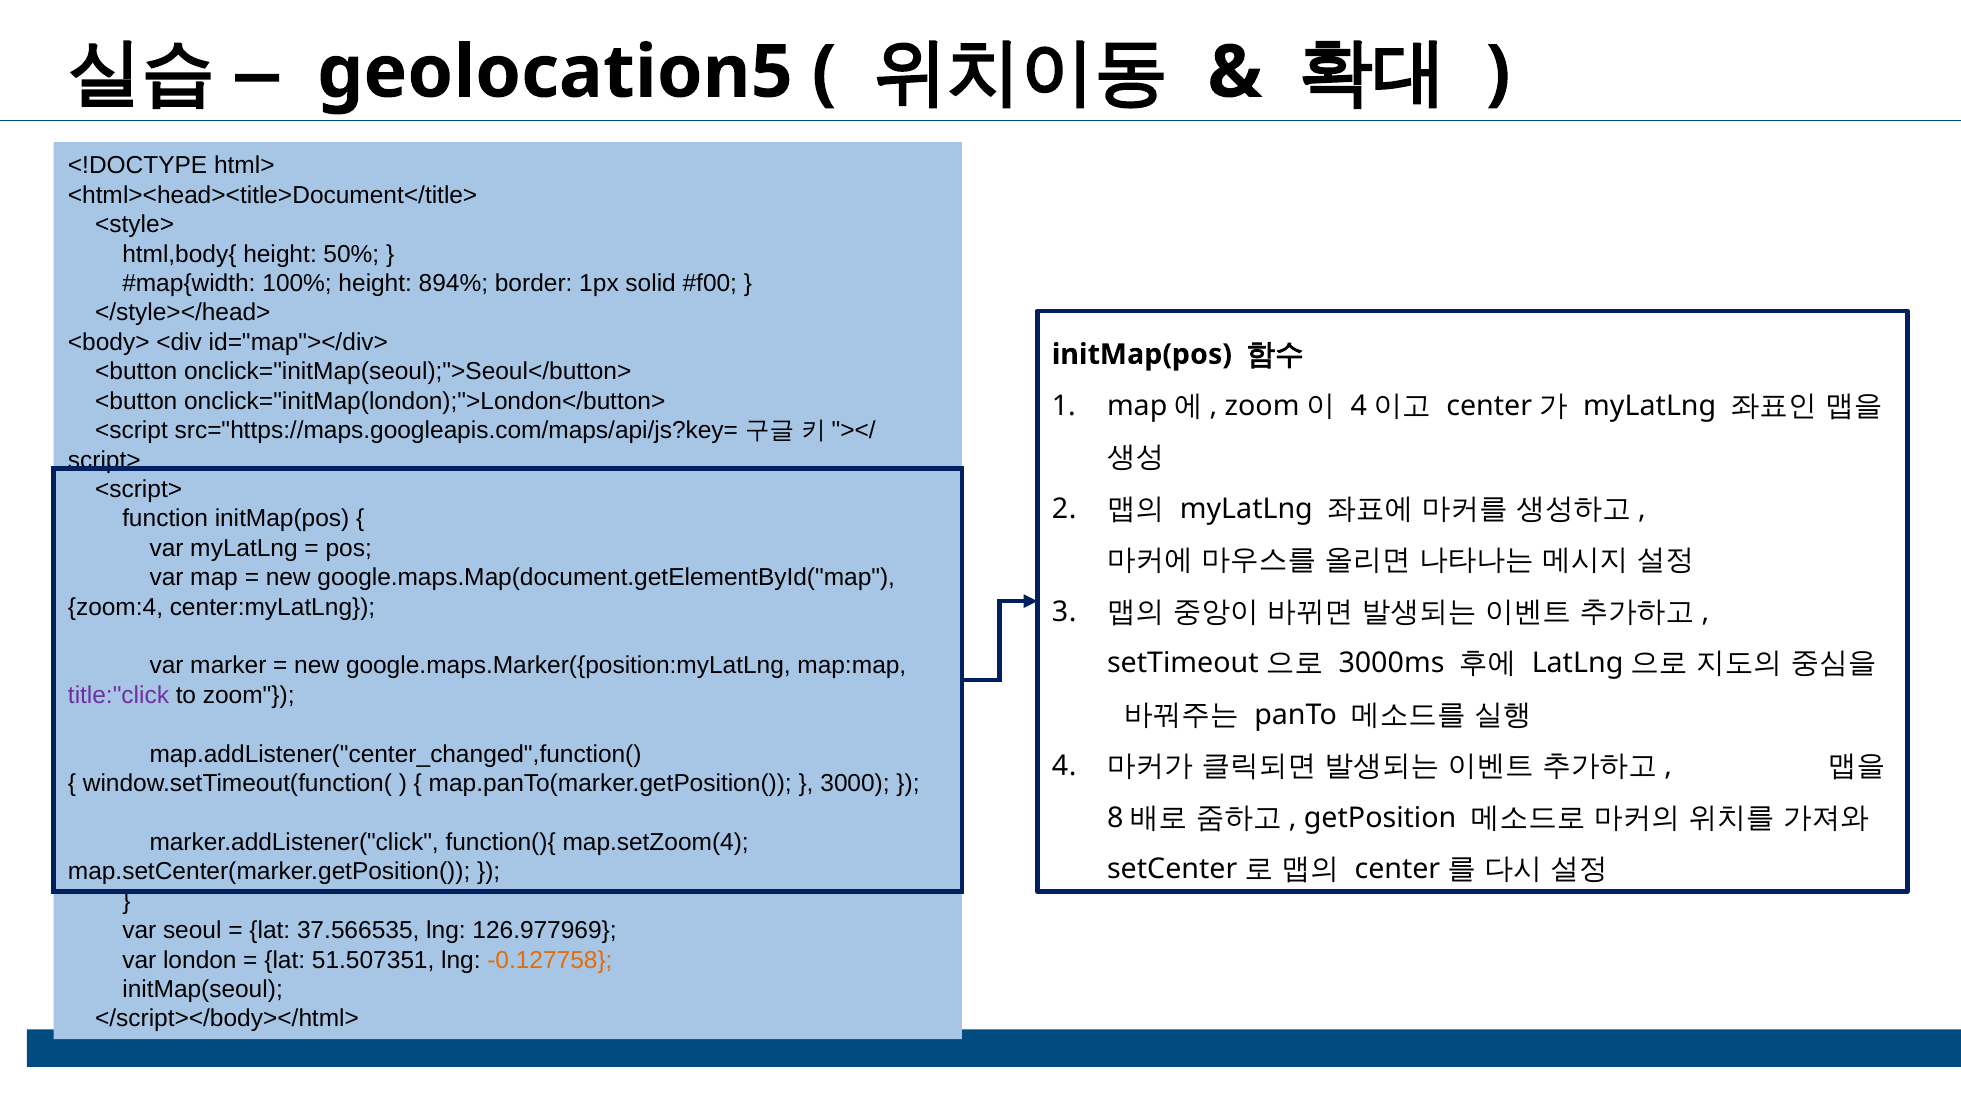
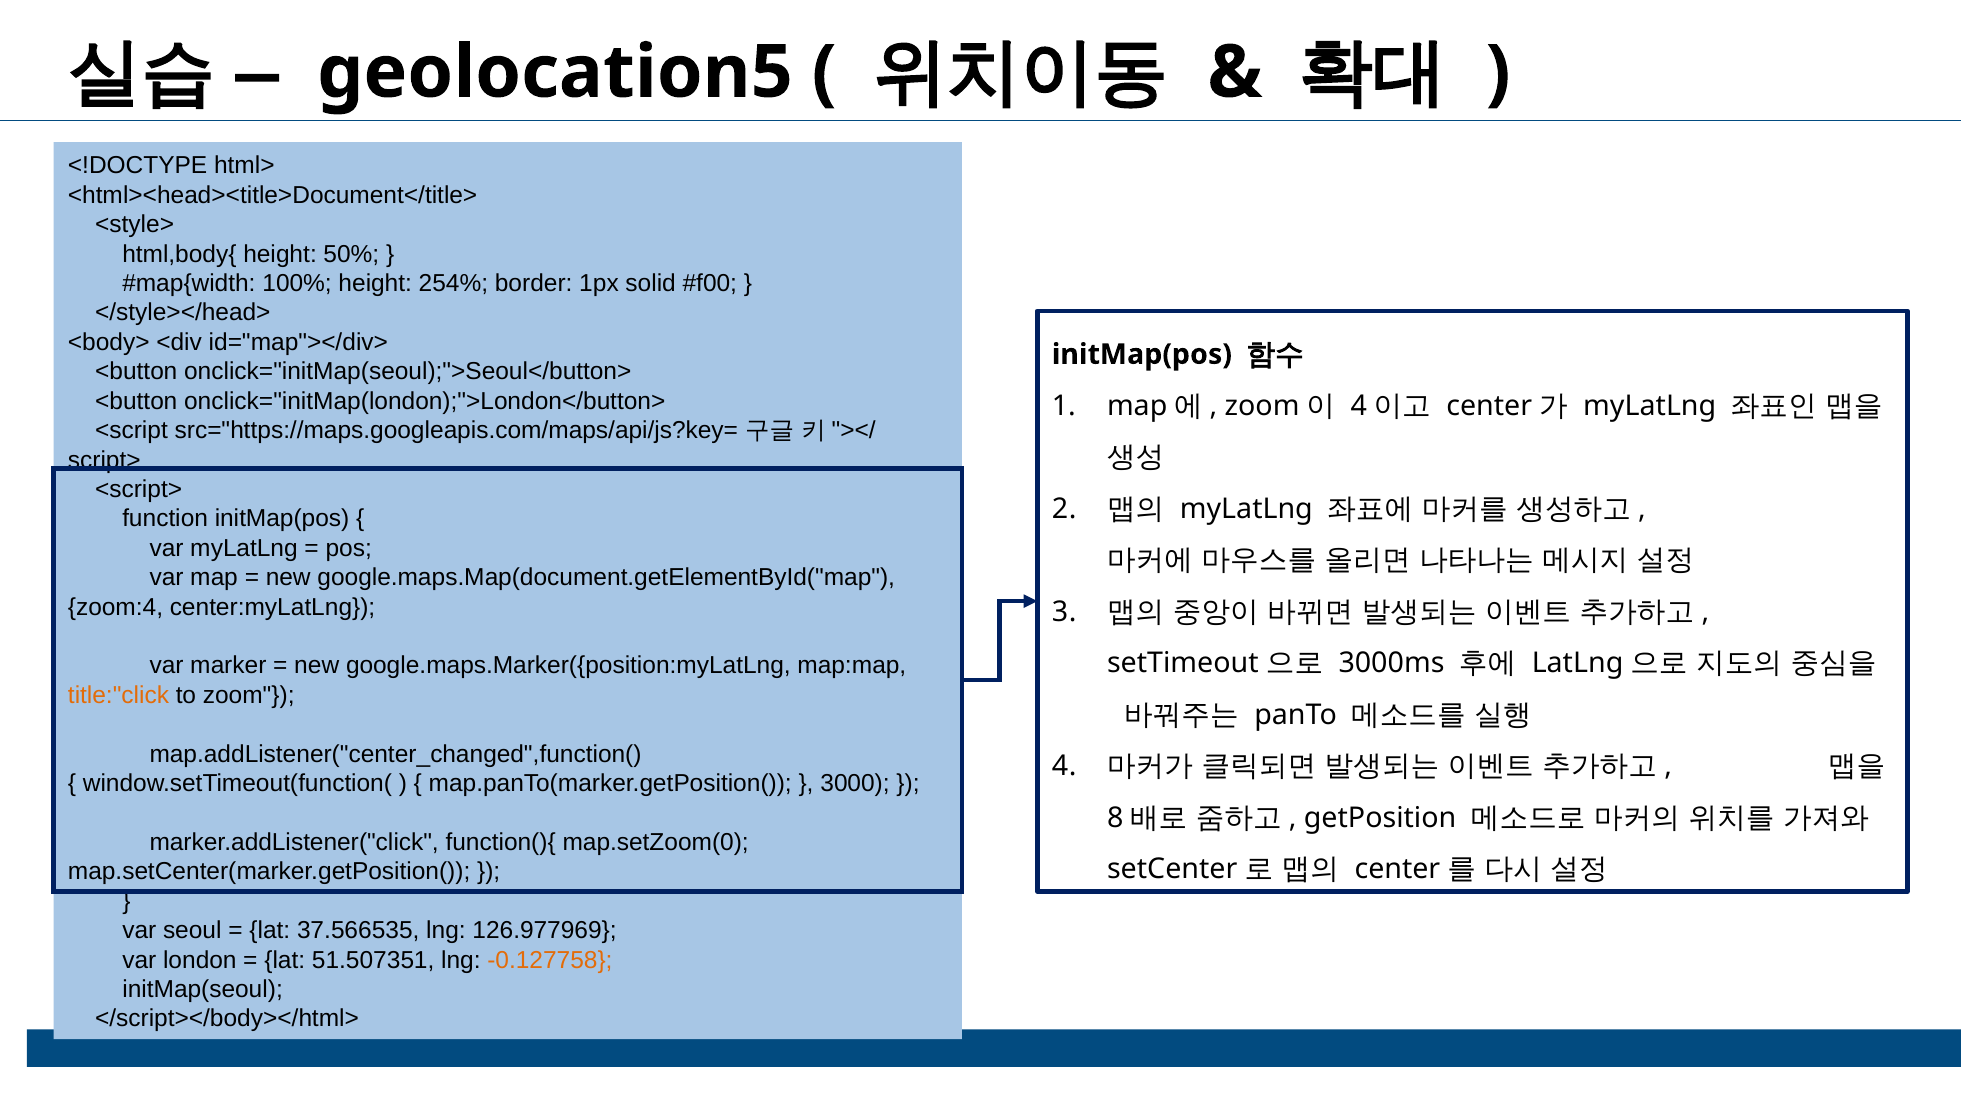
894%: 894% -> 254%
title:"click colour: purple -> orange
map.setZoom(4: map.setZoom(4 -> map.setZoom(0
